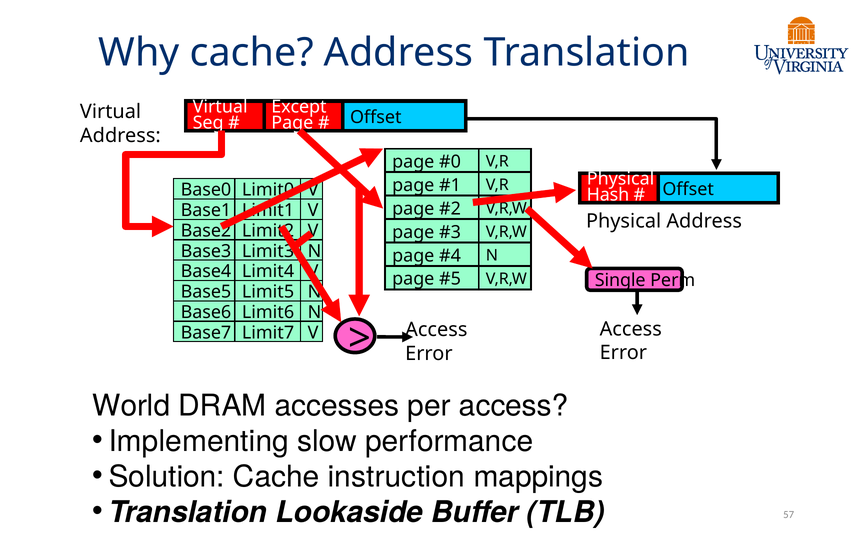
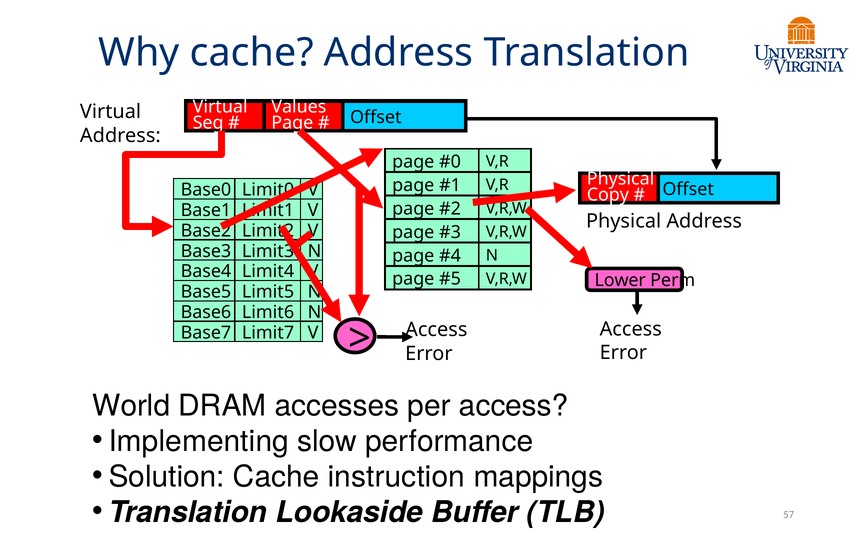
Except: Except -> Values
Hash: Hash -> Copy
Single: Single -> Lower
